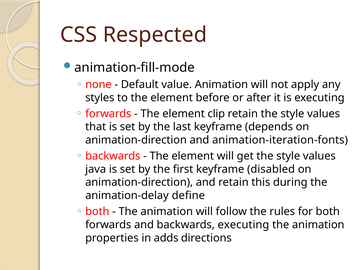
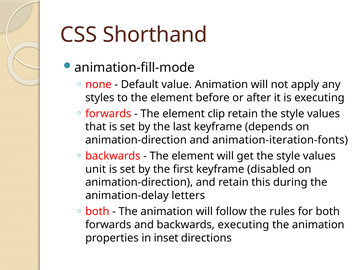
Respected: Respected -> Shorthand
java: java -> unit
define: define -> letters
adds: adds -> inset
